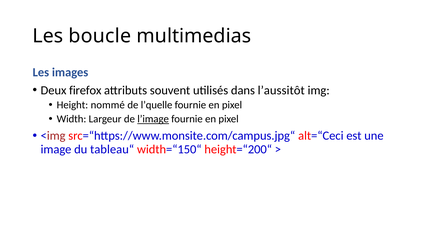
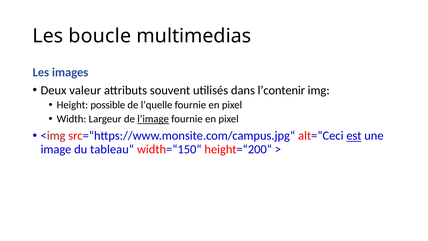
firefox: firefox -> valeur
l’aussitôt: l’aussitôt -> l’contenir
nommé: nommé -> possible
est underline: none -> present
